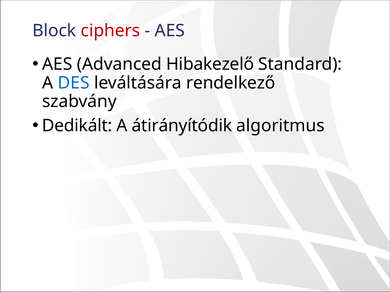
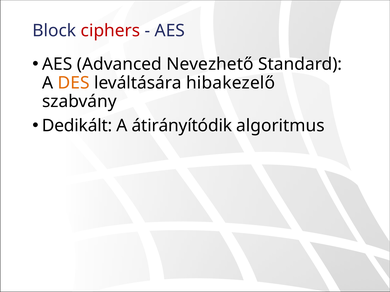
Hibakezelő: Hibakezelő -> Nevezhető
DES colour: blue -> orange
rendelkező: rendelkező -> hibakezelő
